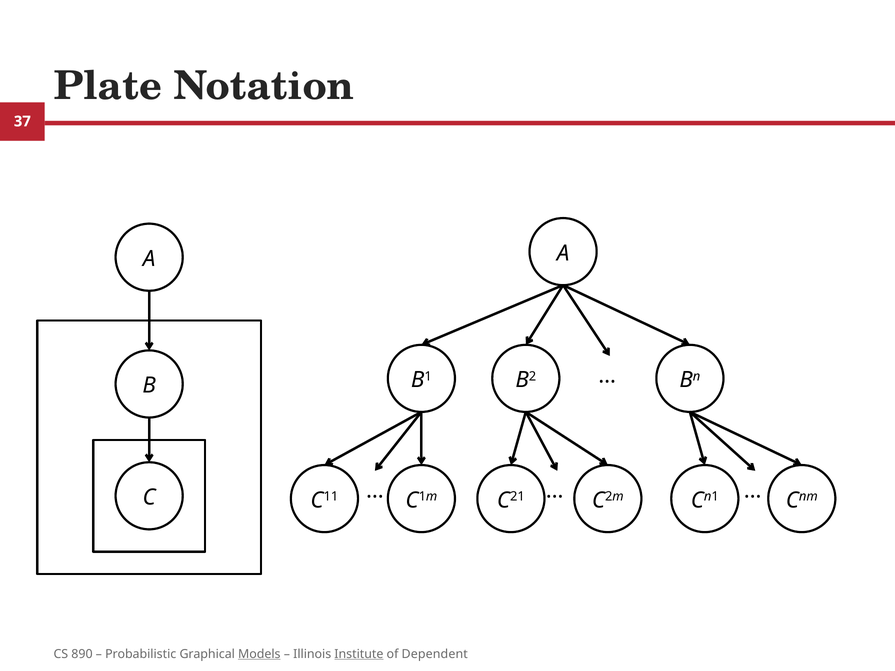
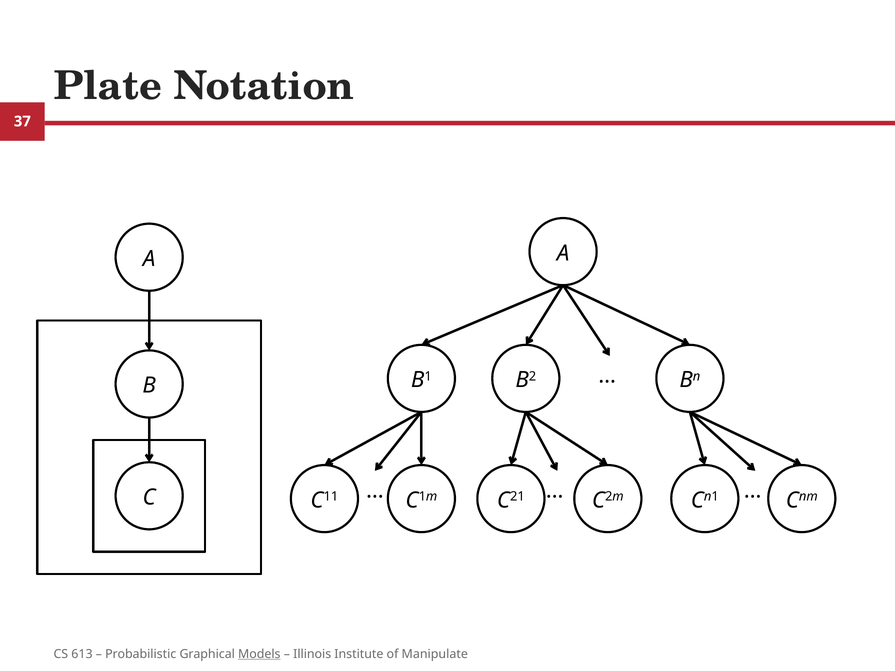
890: 890 -> 613
Institute underline: present -> none
Dependent: Dependent -> Manipulate
